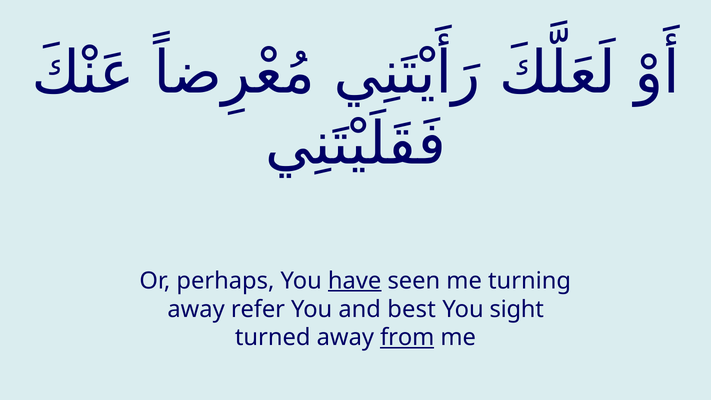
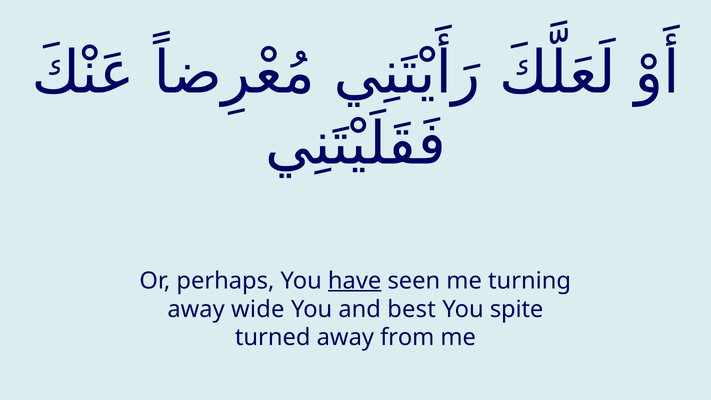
refer: refer -> wide
sight: sight -> spite
from underline: present -> none
